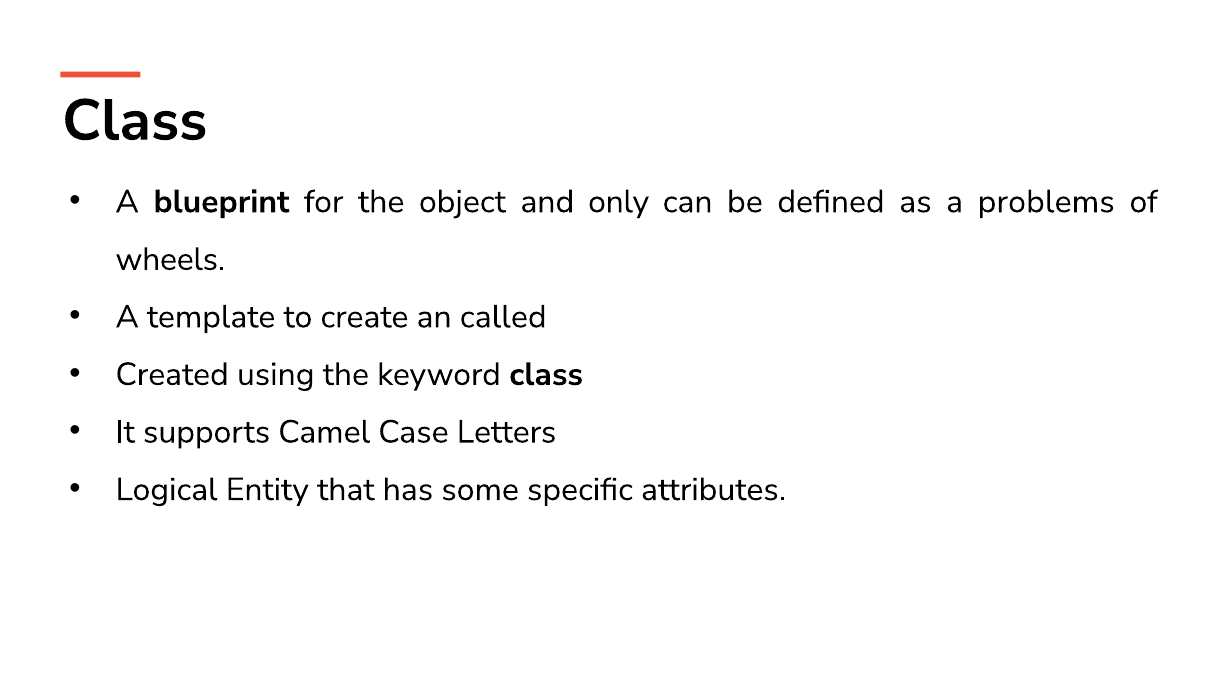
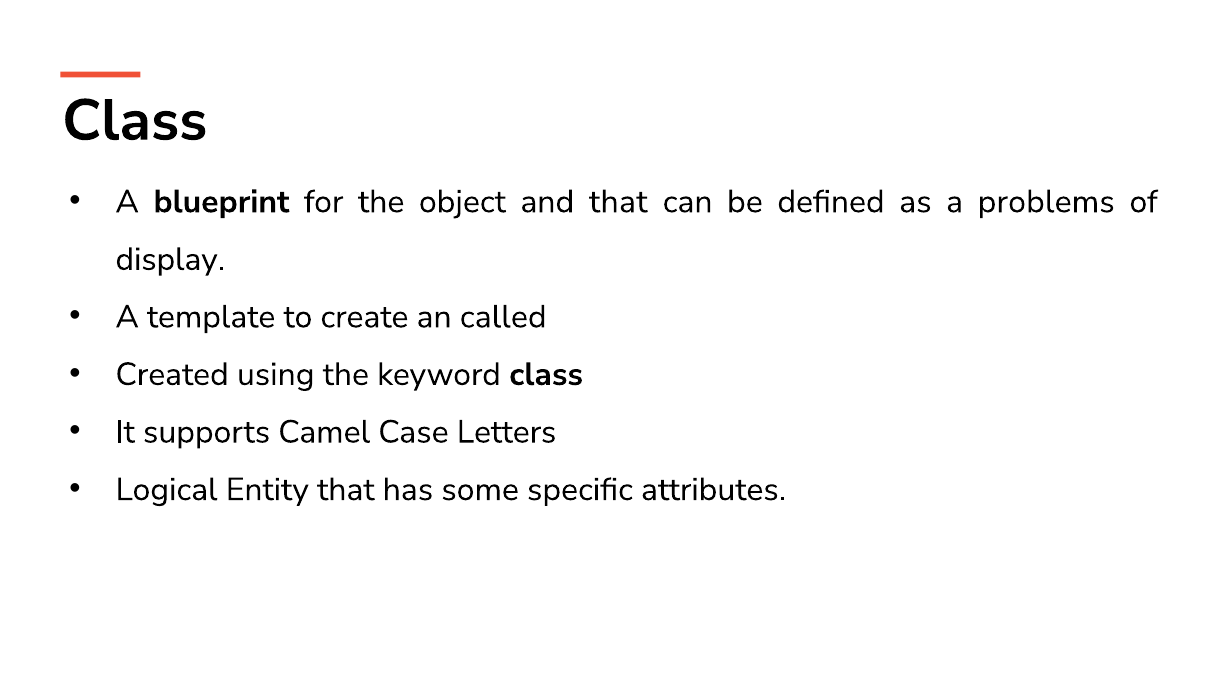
and only: only -> that
wheels: wheels -> display
